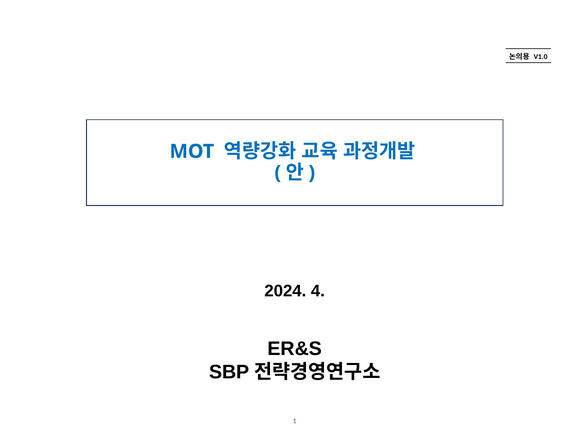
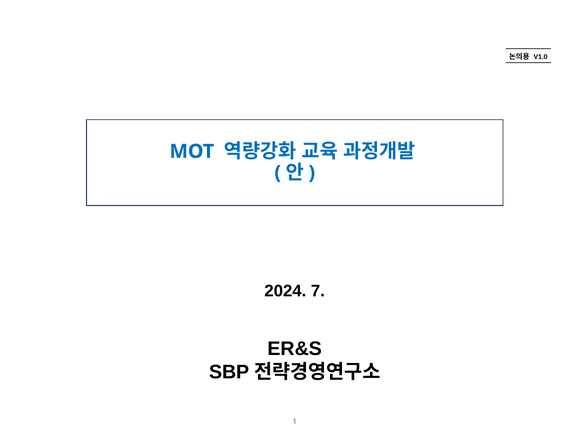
4: 4 -> 7
